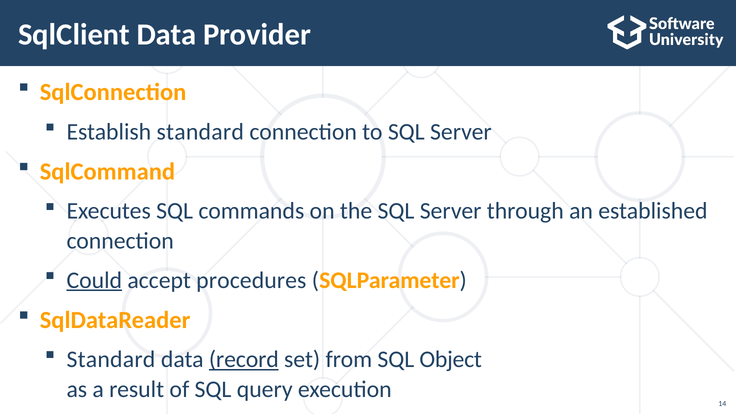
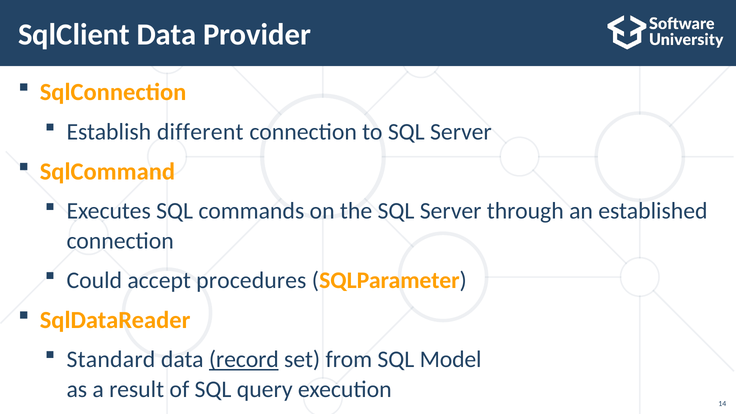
Establish standard: standard -> different
Could underline: present -> none
Object: Object -> Model
